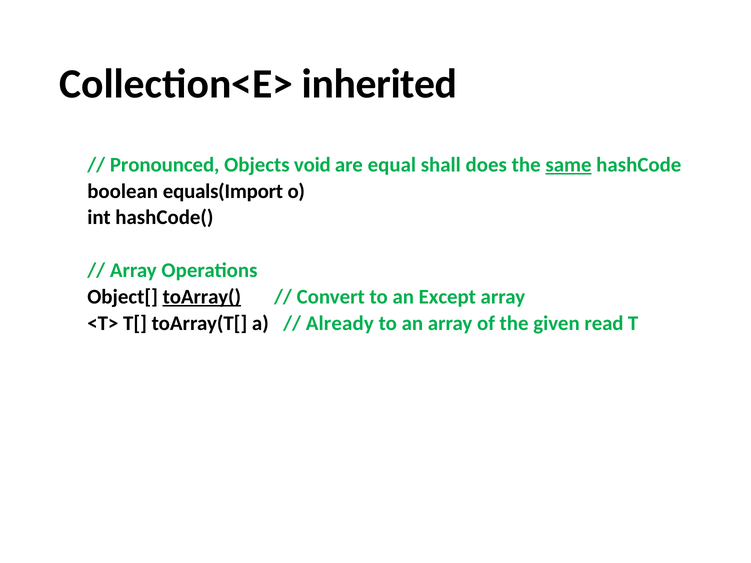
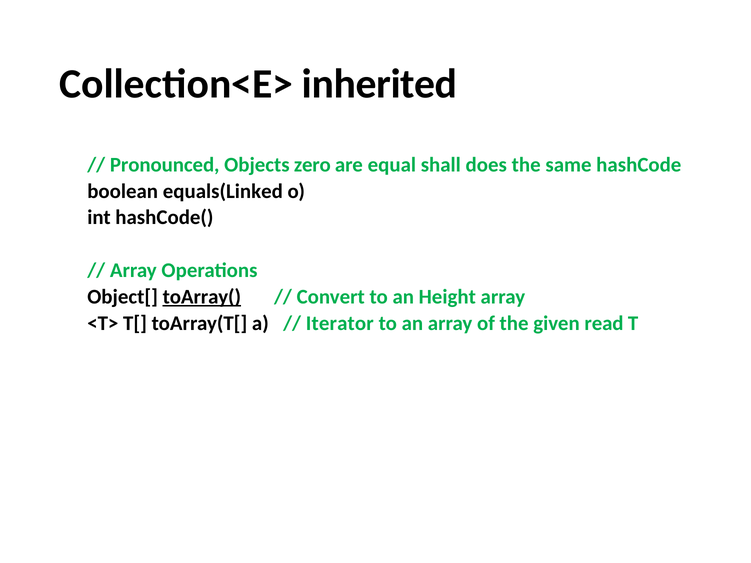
void: void -> zero
same underline: present -> none
equals(Import: equals(Import -> equals(Linked
Except: Except -> Height
Already: Already -> Iterator
